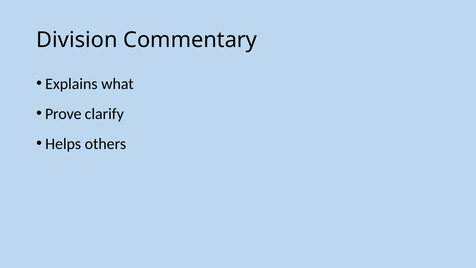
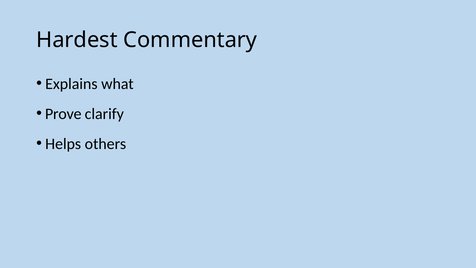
Division: Division -> Hardest
